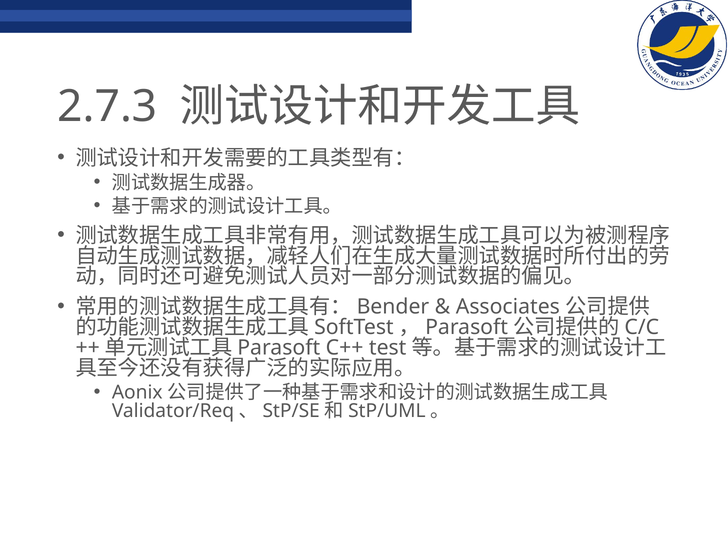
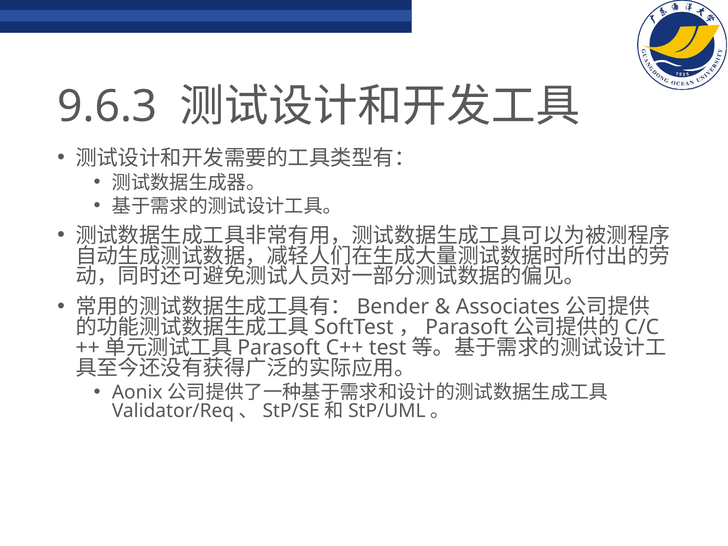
2.7.3: 2.7.3 -> 9.6.3
